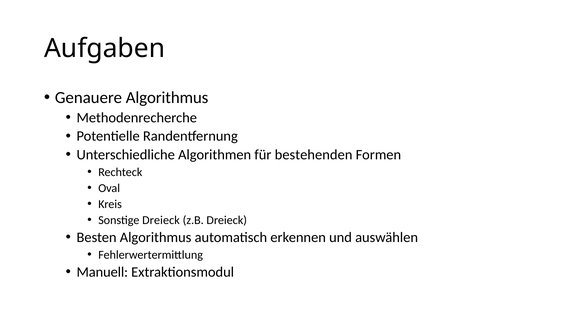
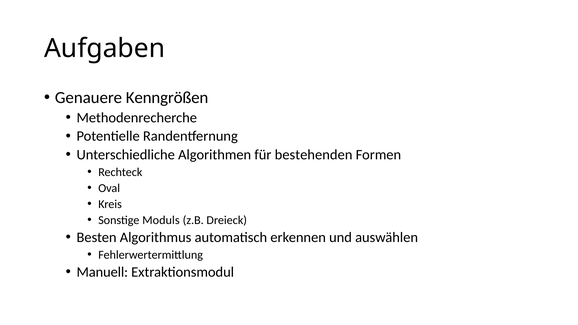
Genauere Algorithmus: Algorithmus -> Kenngrößen
Sonstige Dreieck: Dreieck -> Moduls
